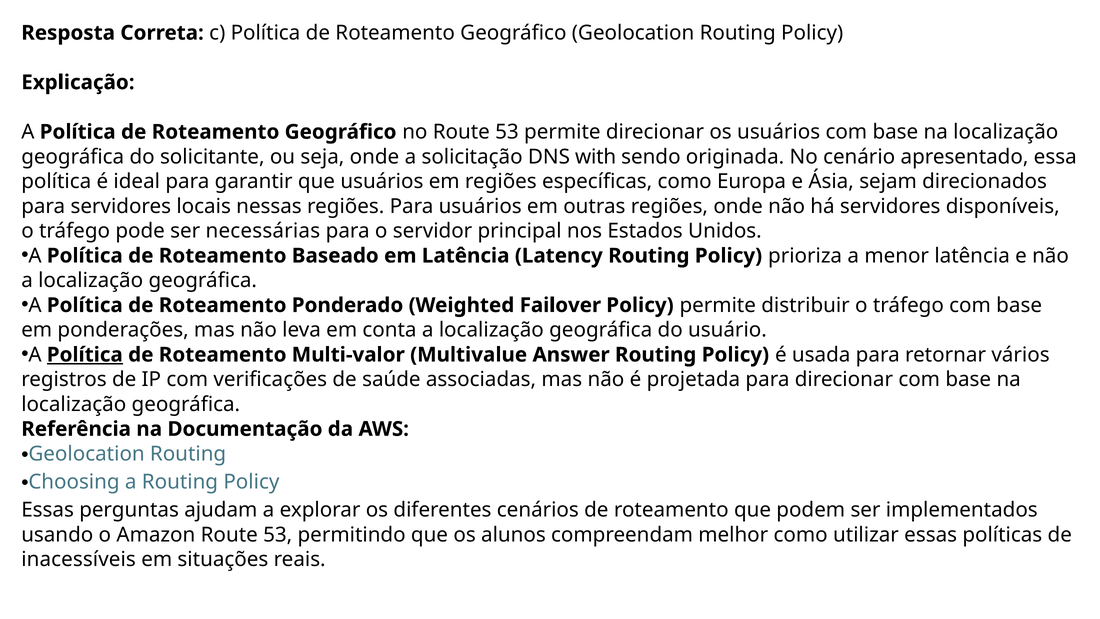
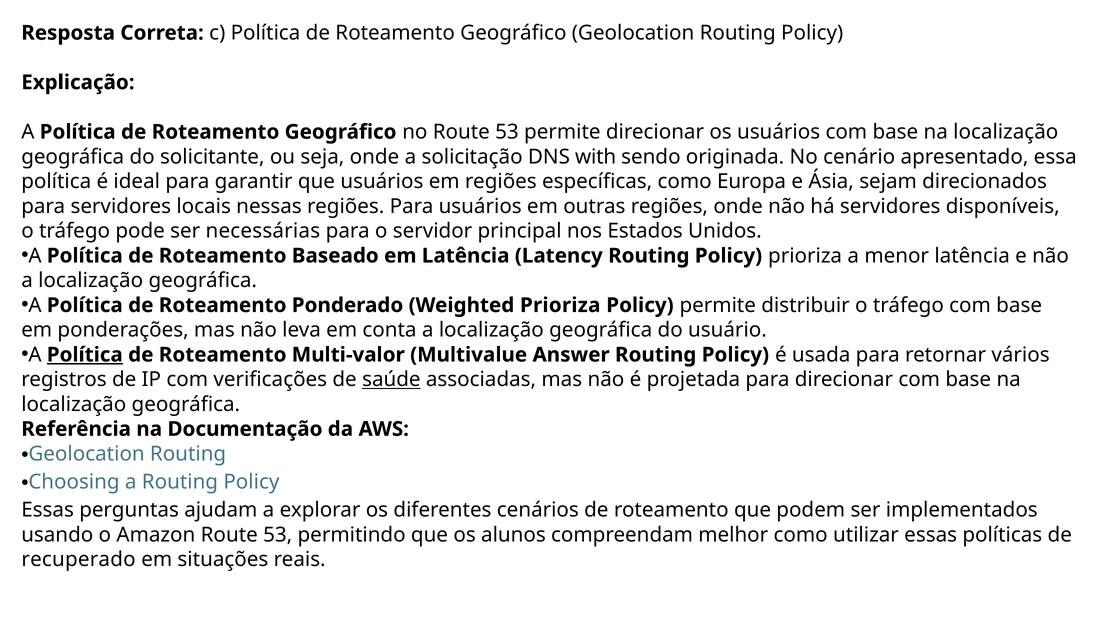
Weighted Failover: Failover -> Prioriza
saúde underline: none -> present
inacessíveis: inacessíveis -> recuperado
